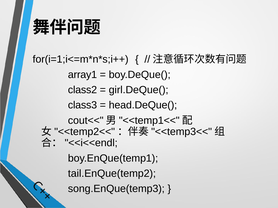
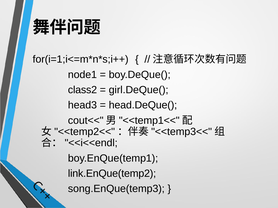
array1: array1 -> node1
class3: class3 -> head3
tail.EnQue(temp2: tail.EnQue(temp2 -> link.EnQue(temp2
